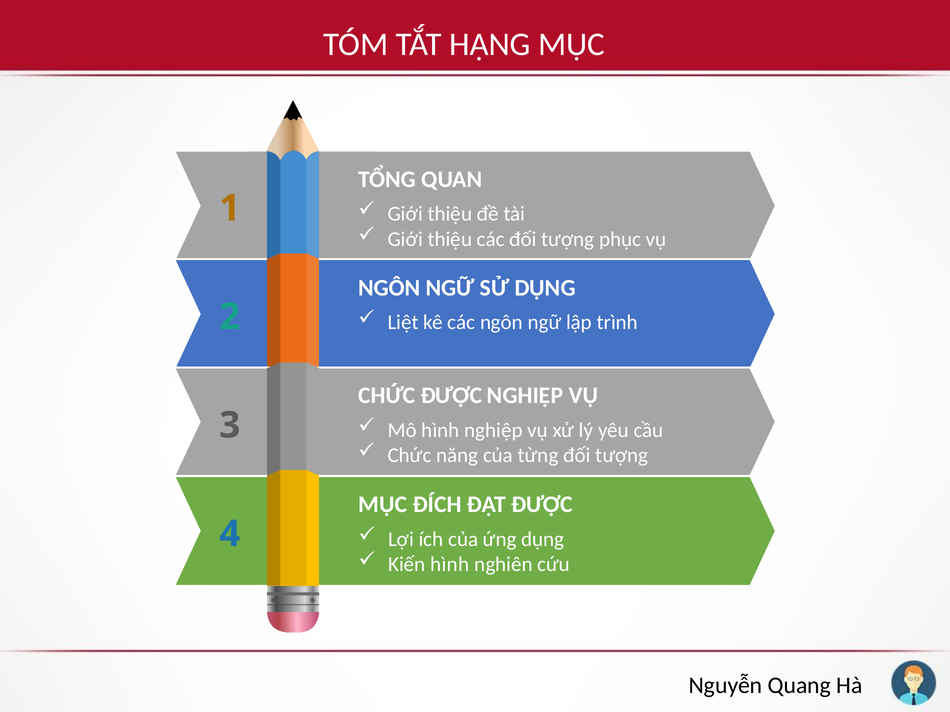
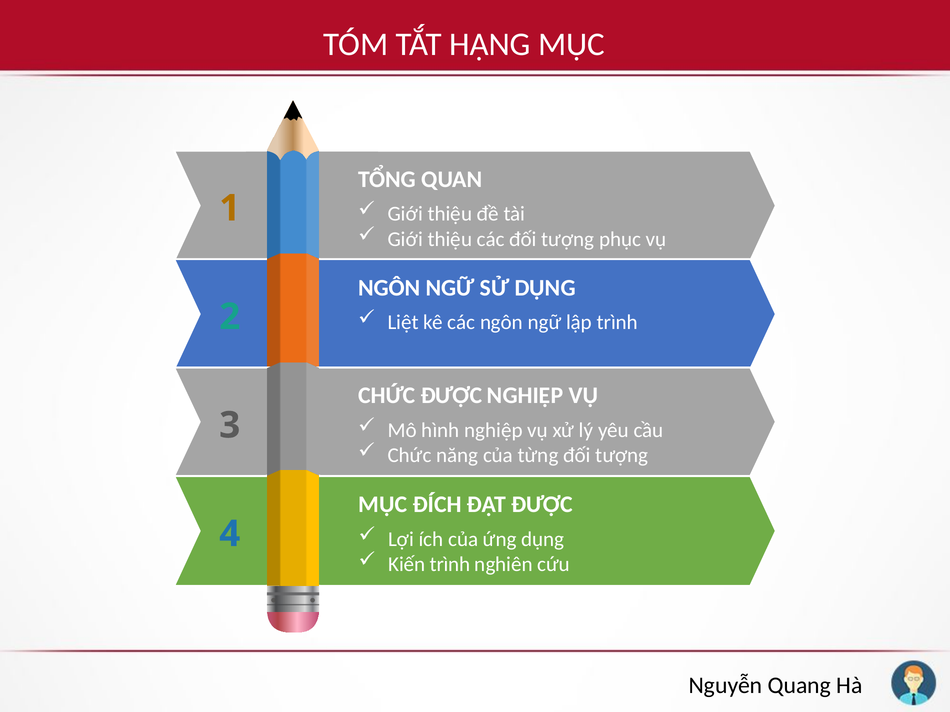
Kiến hình: hình -> trình
